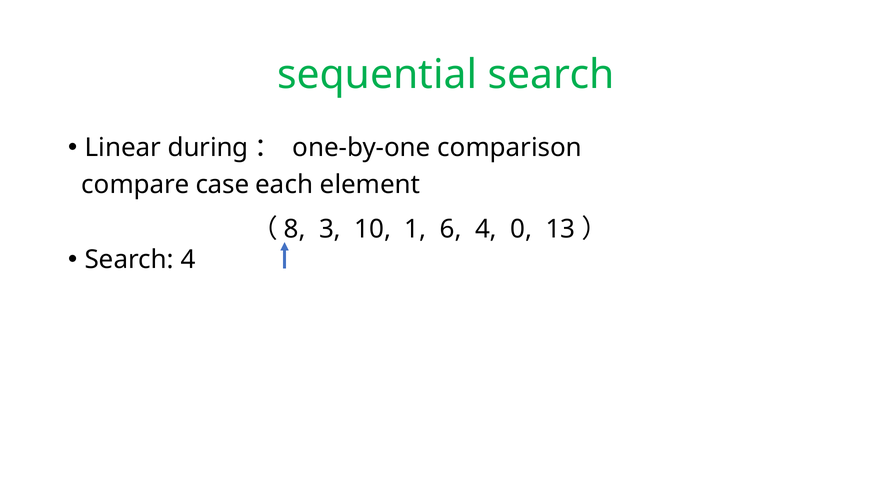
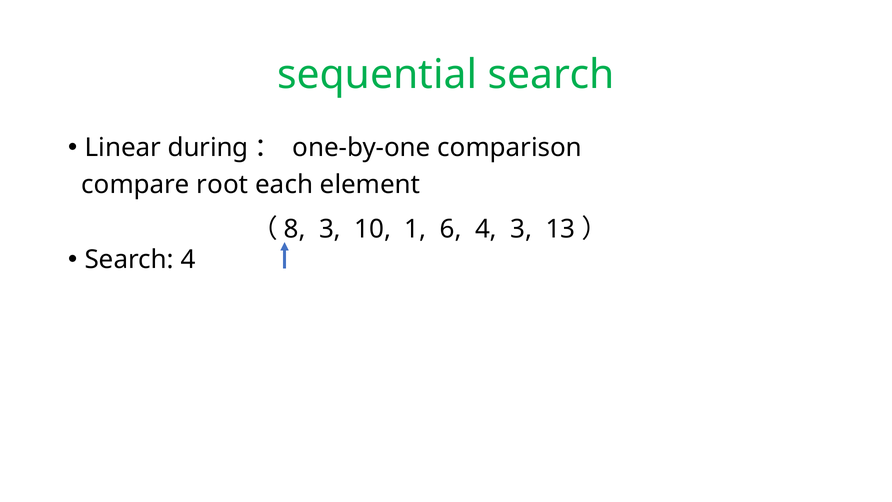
case: case -> root
4 0: 0 -> 3
